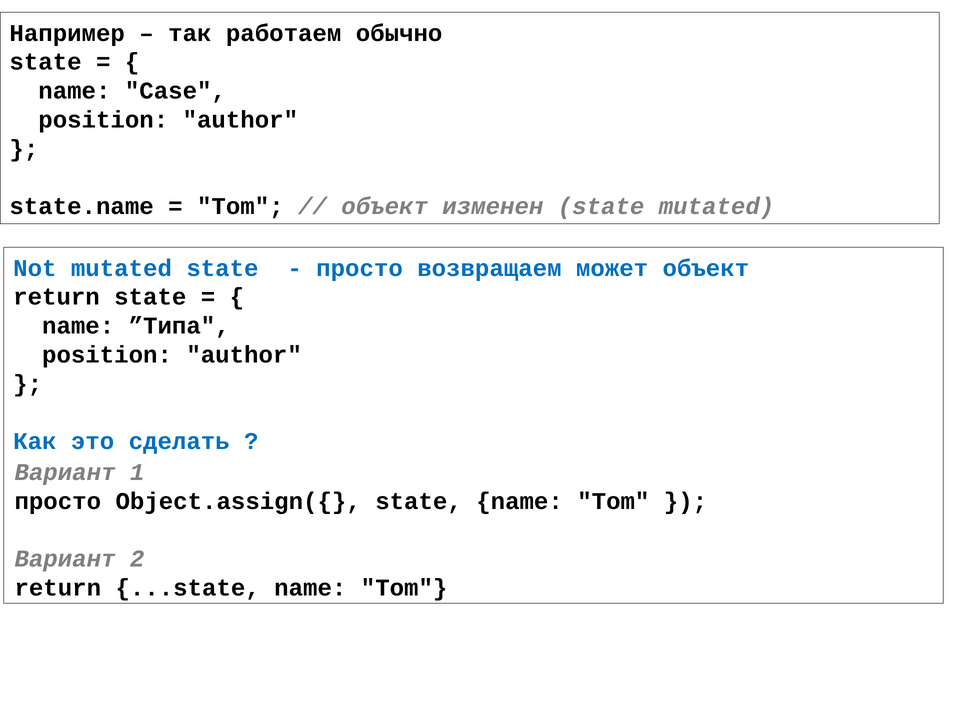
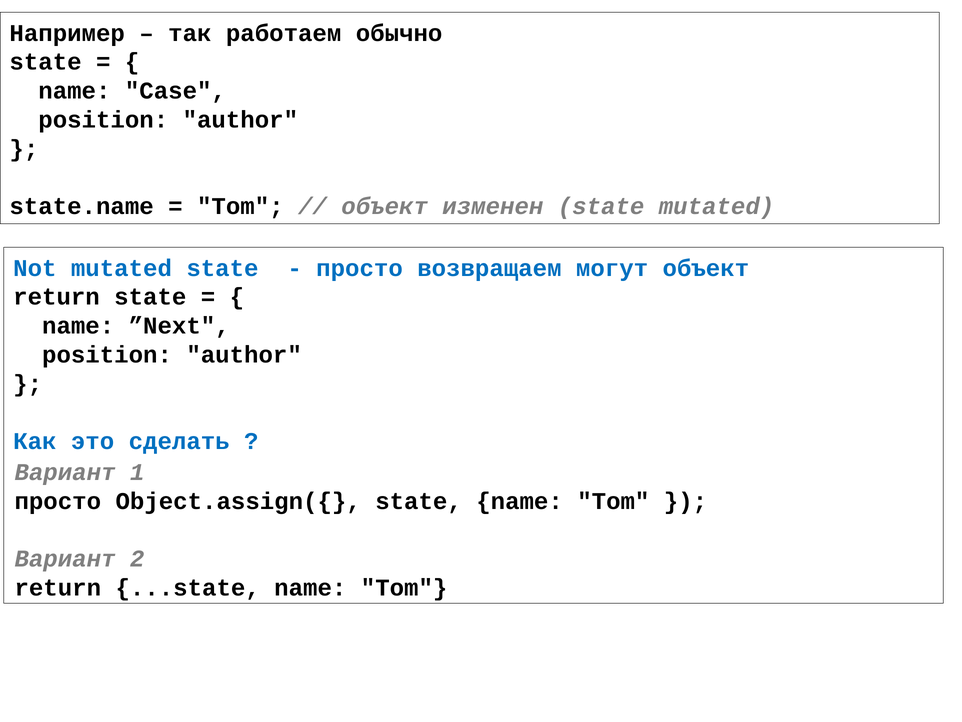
может: может -> могут
”Типа: ”Типа -> ”Next
